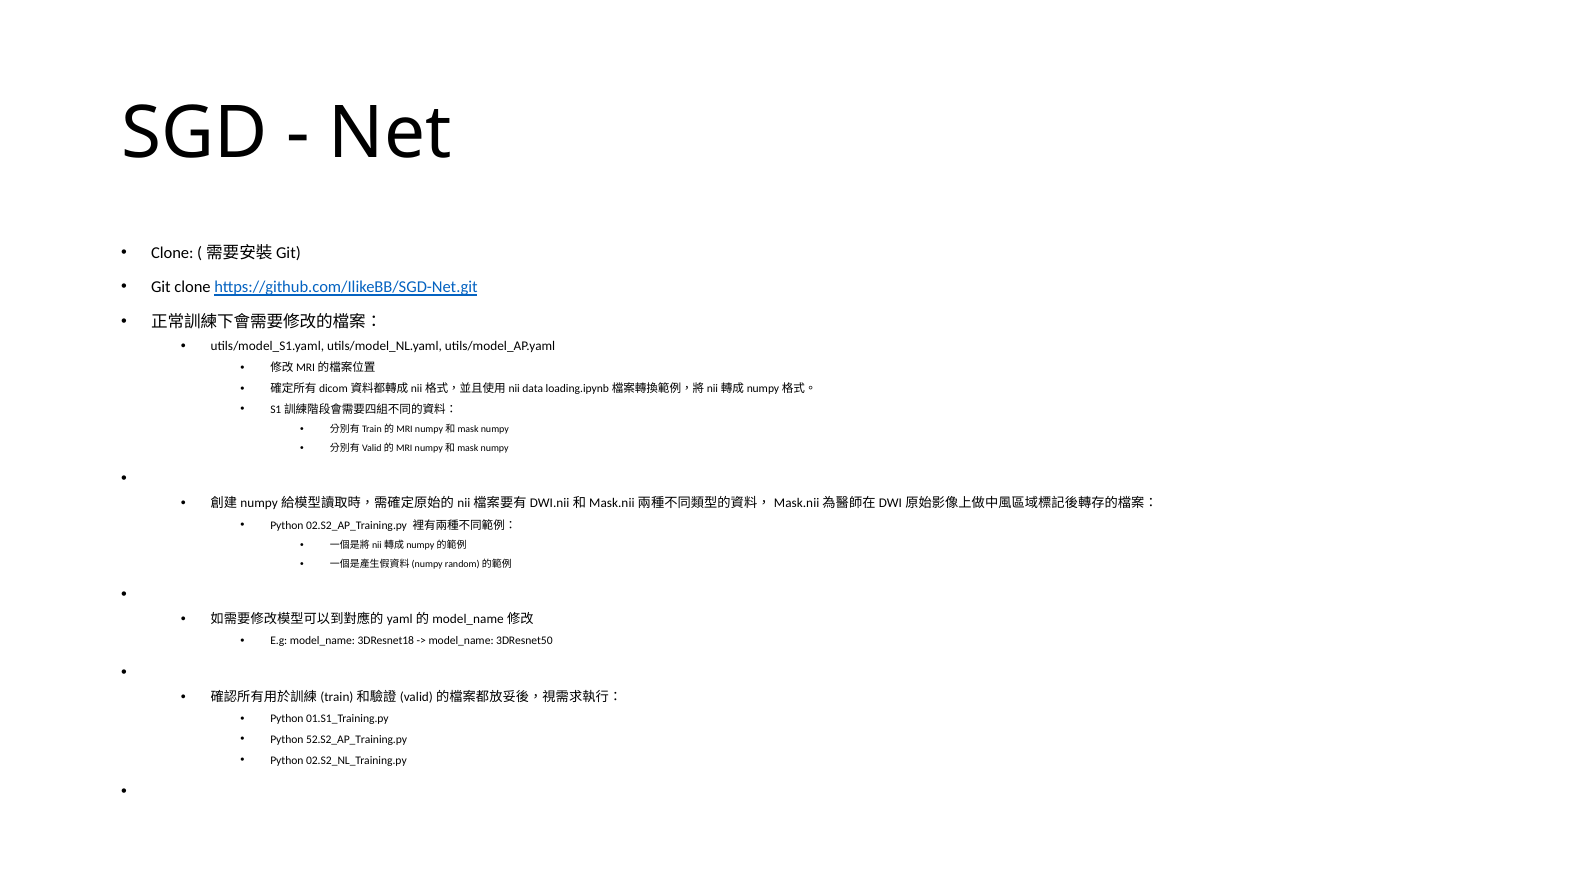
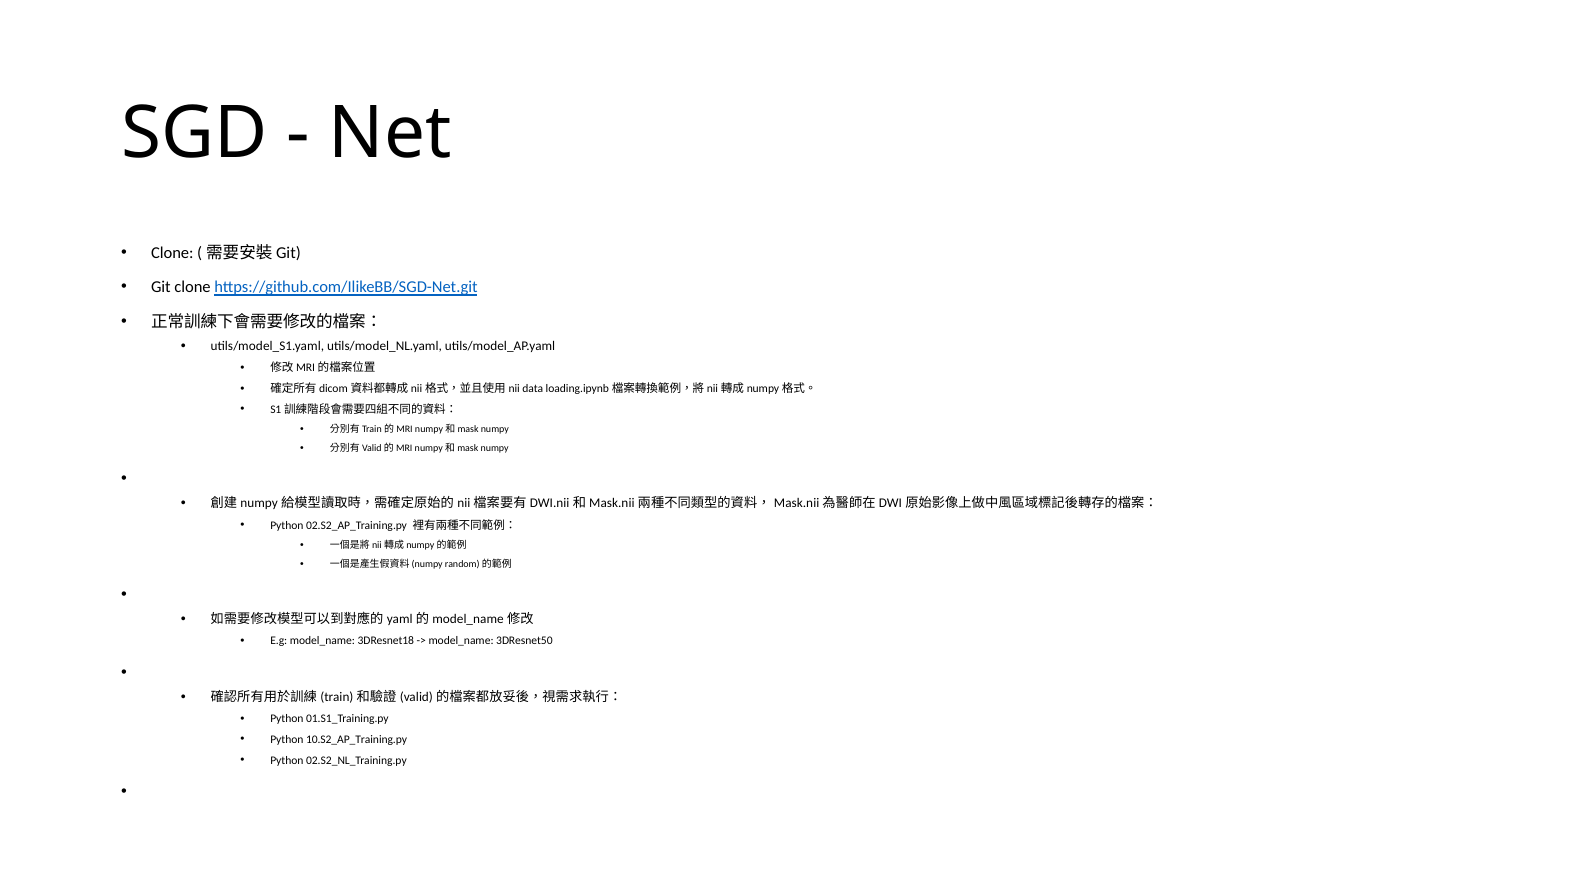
52.S2_AP_Training.py: 52.S2_AP_Training.py -> 10.S2_AP_Training.py
